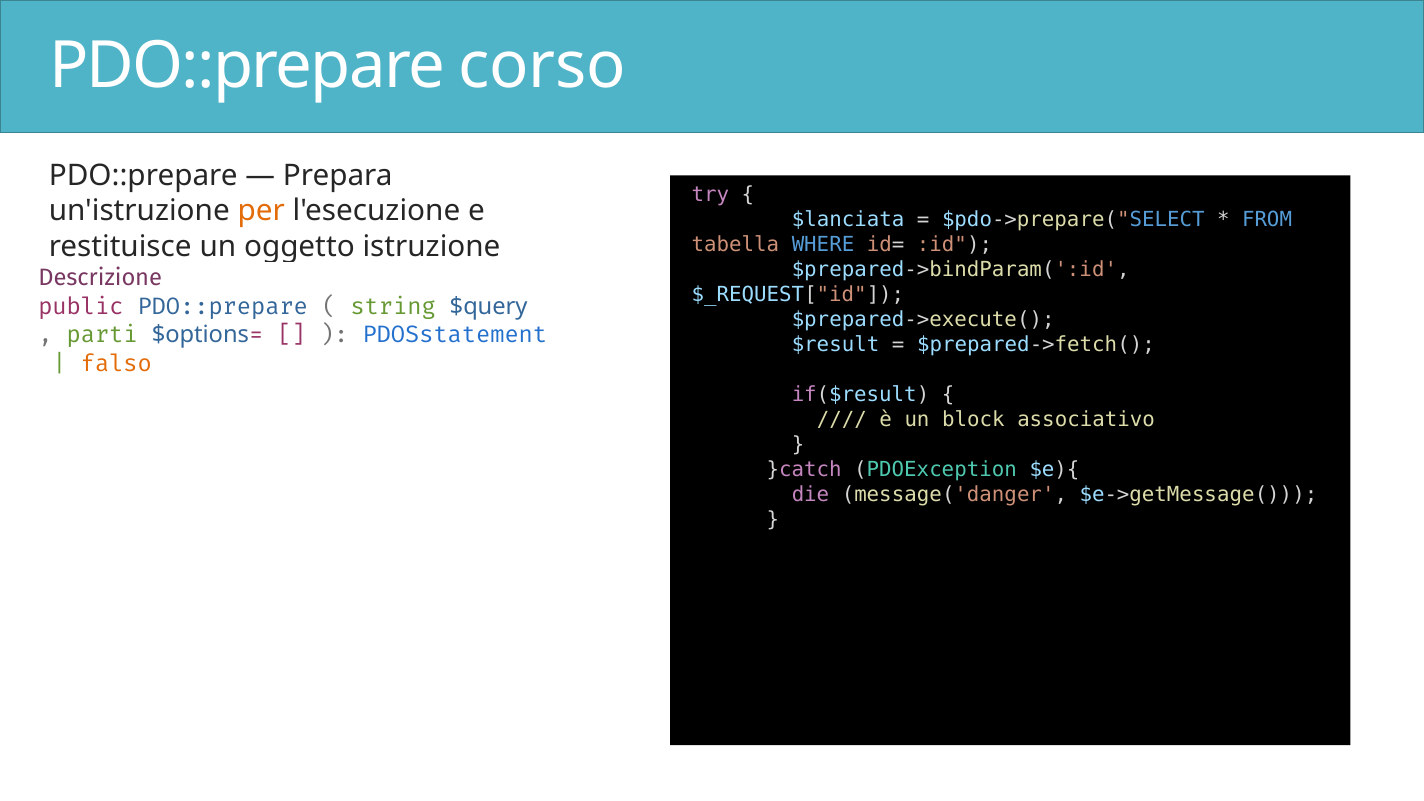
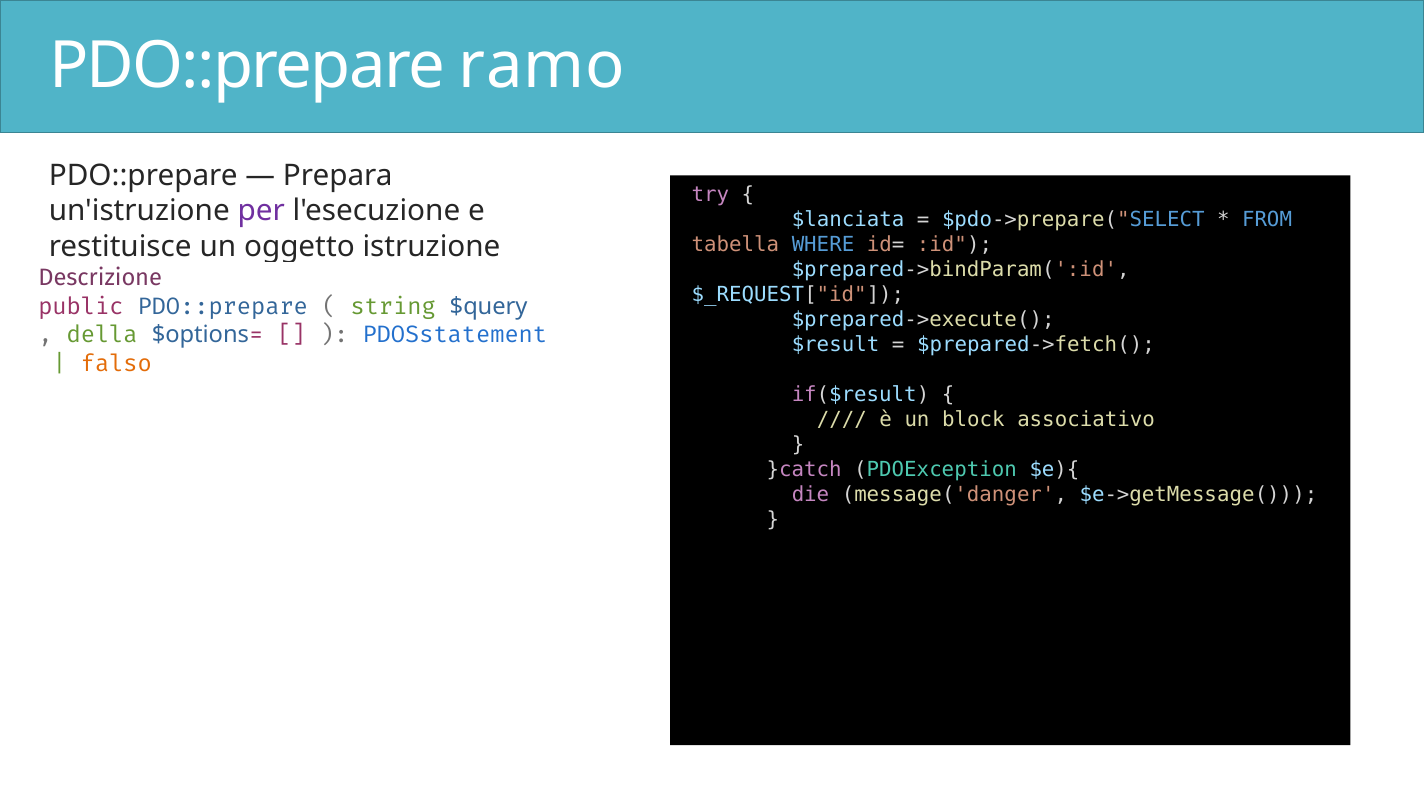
corso: corso -> ramo
per colour: orange -> purple
parti: parti -> della
